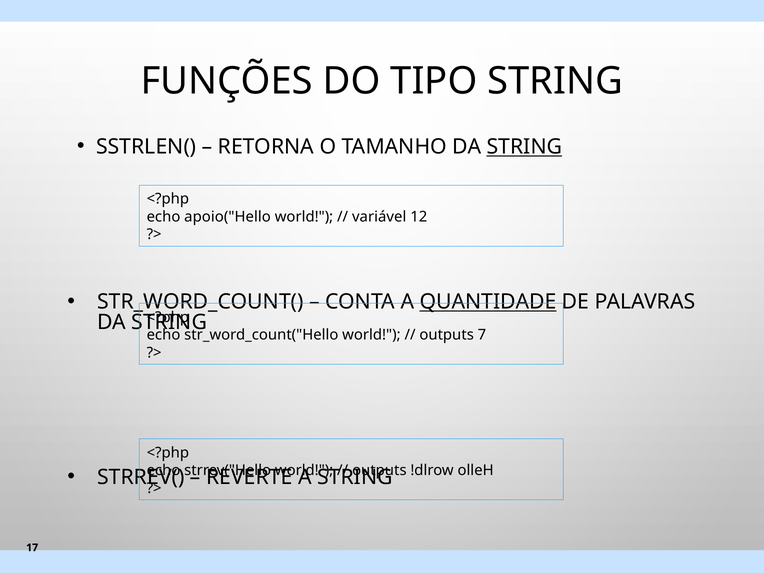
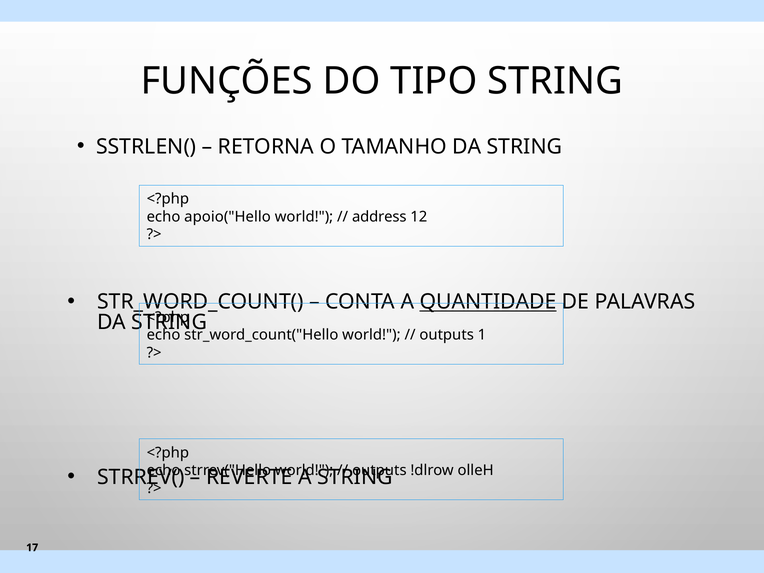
STRING at (524, 147) underline: present -> none
variável: variável -> address
7: 7 -> 1
